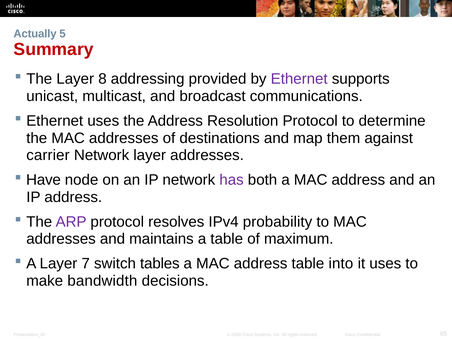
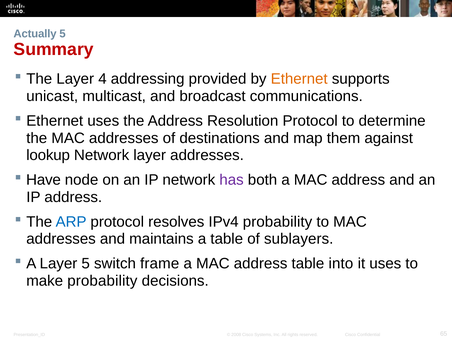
8: 8 -> 4
Ethernet at (299, 79) colour: purple -> orange
carrier: carrier -> lookup
ARP colour: purple -> blue
maximum: maximum -> sublayers
Layer 7: 7 -> 5
tables: tables -> frame
make bandwidth: bandwidth -> probability
